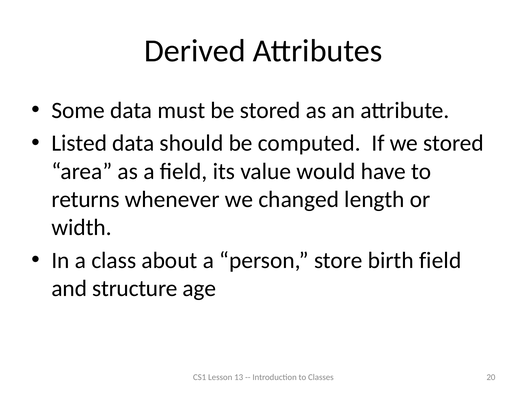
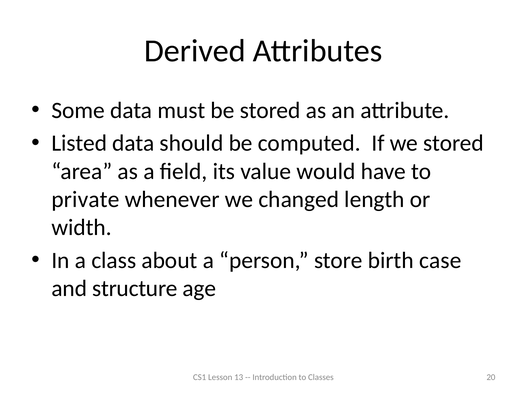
returns: returns -> private
birth field: field -> case
